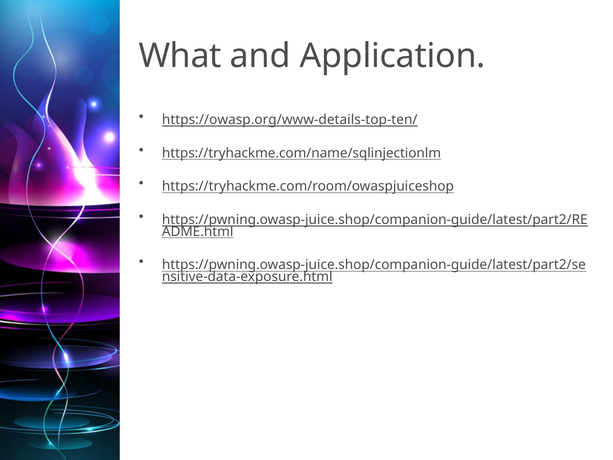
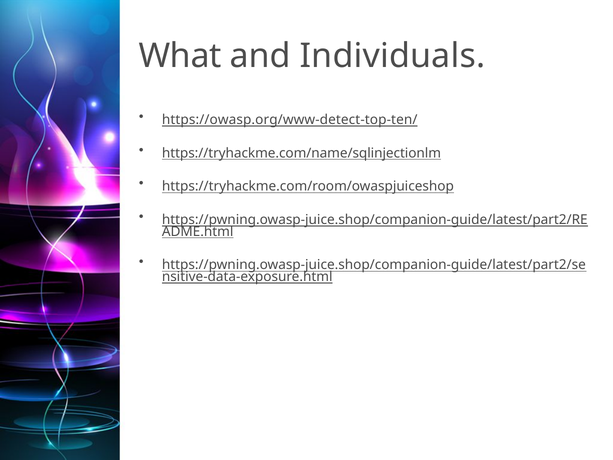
Application: Application -> Individuals
https://owasp.org/www-details-top-ten/: https://owasp.org/www-details-top-ten/ -> https://owasp.org/www-detect-top-ten/
